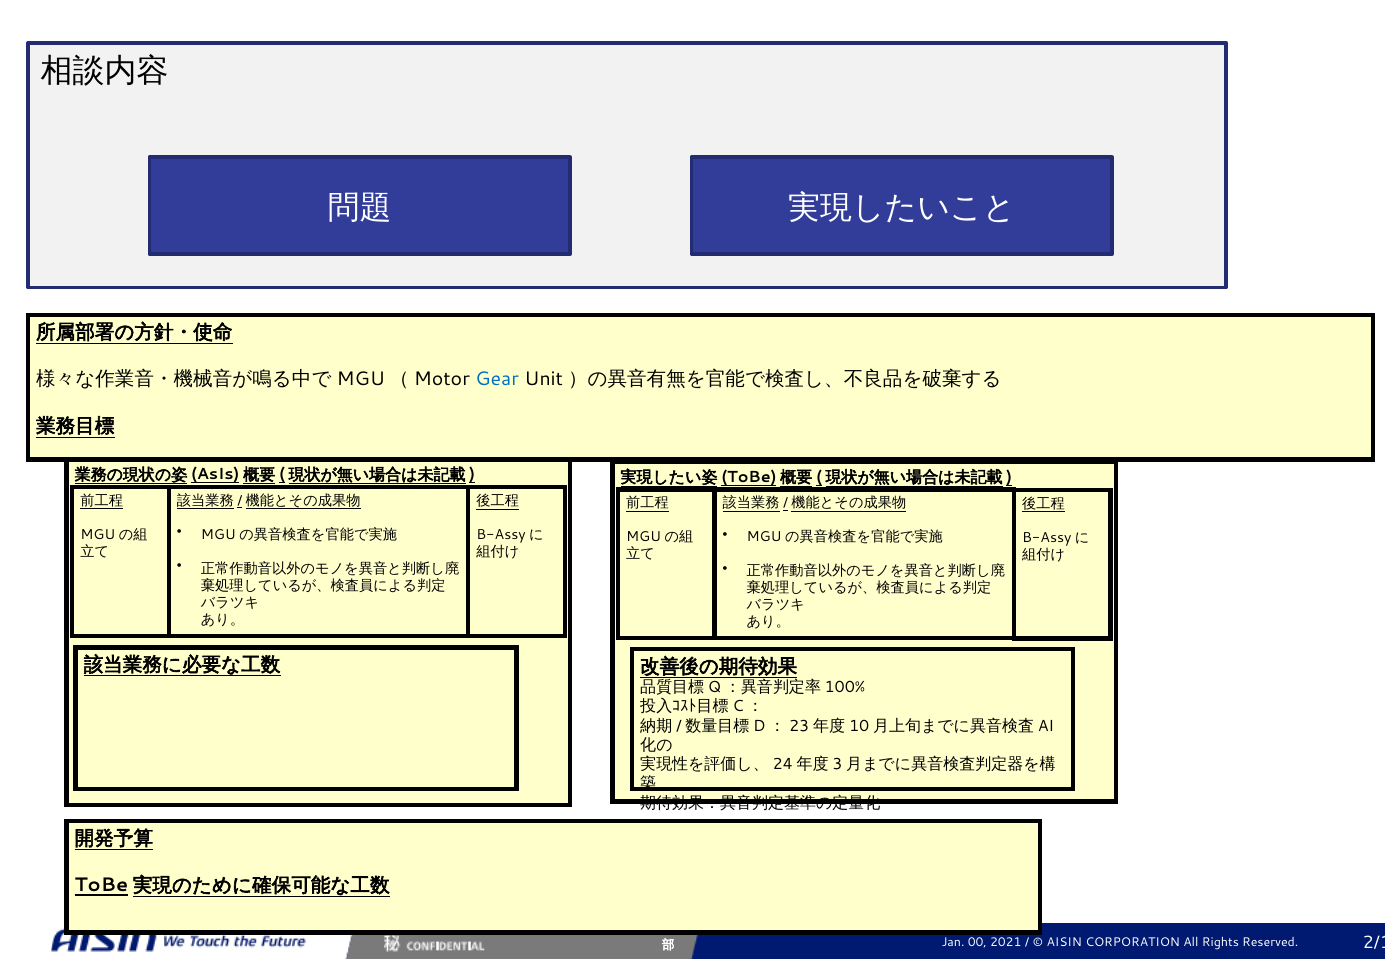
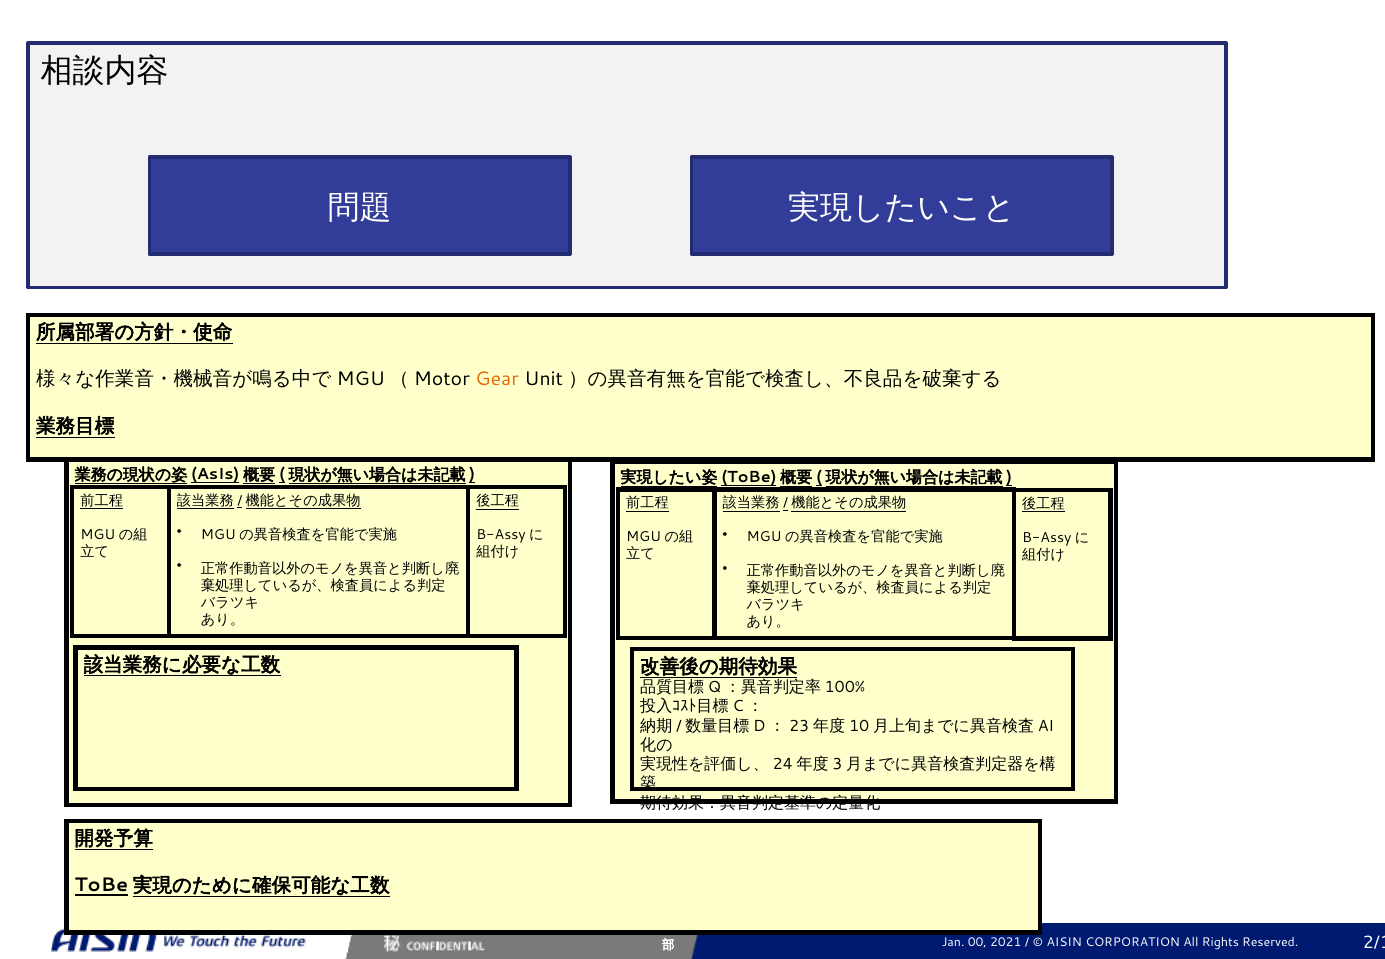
Gear colour: blue -> orange
